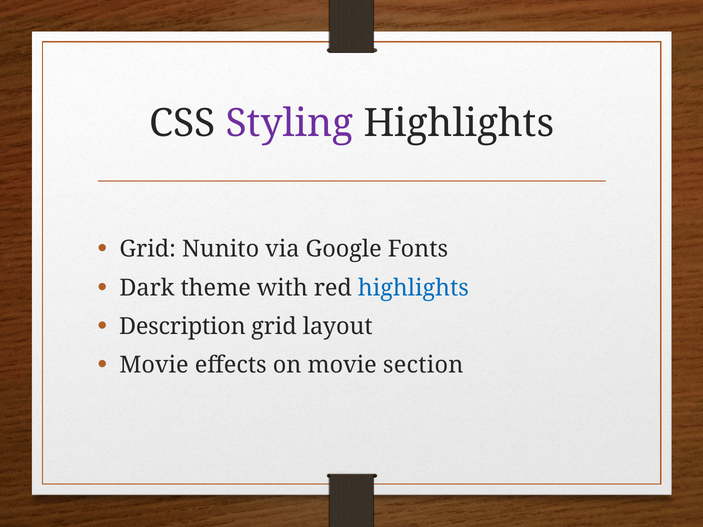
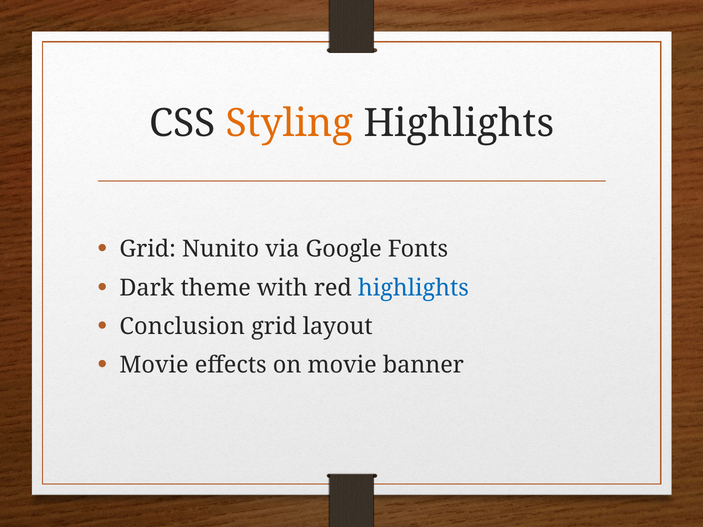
Styling colour: purple -> orange
Description: Description -> Conclusion
section: section -> banner
